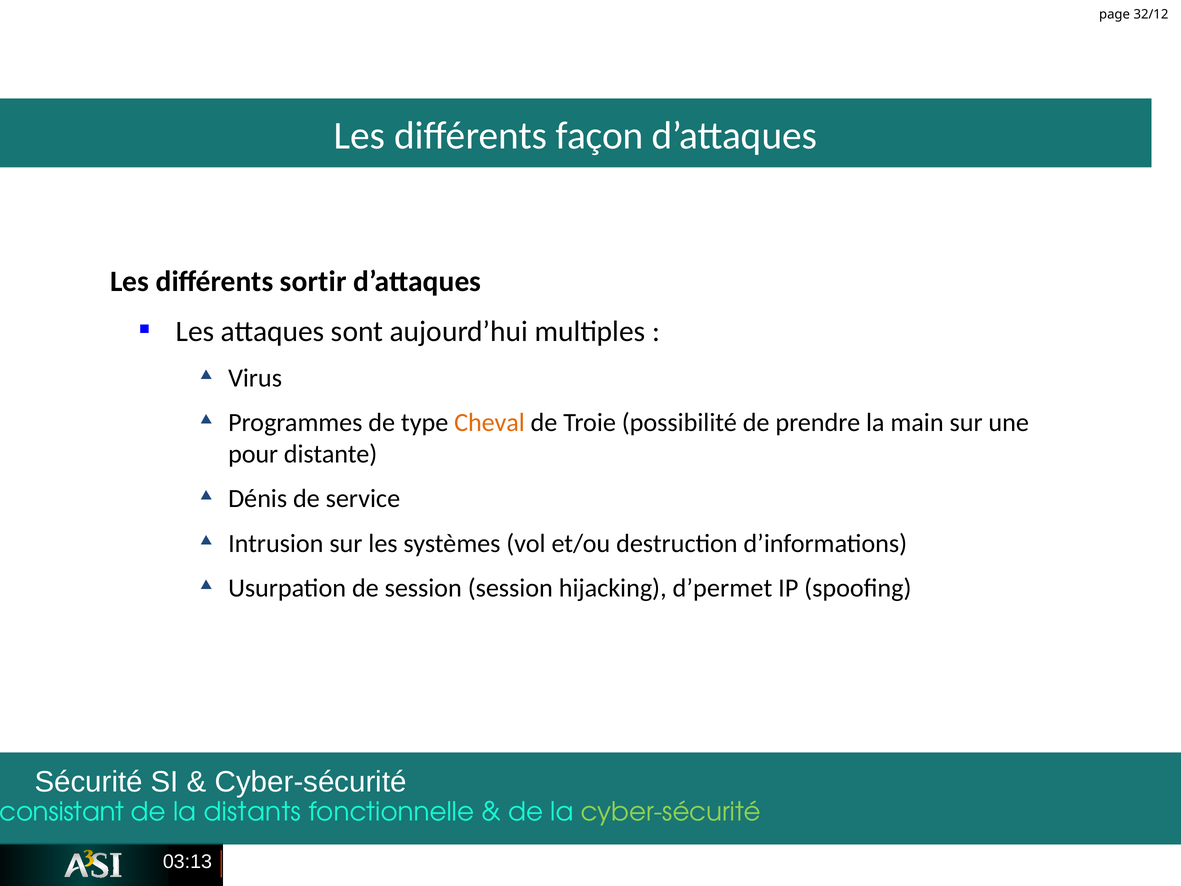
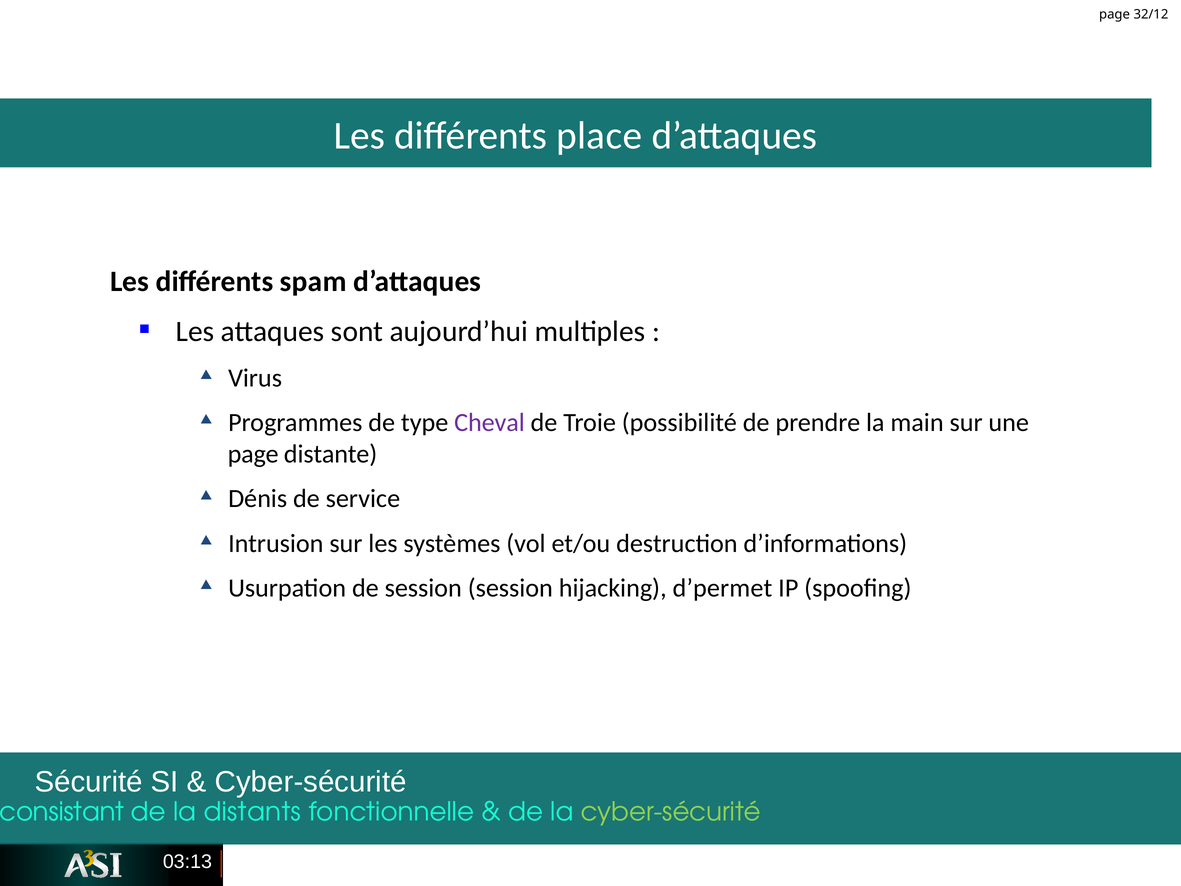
façon: façon -> place
sortir: sortir -> spam
Cheval colour: orange -> purple
pour at (253, 454): pour -> page
